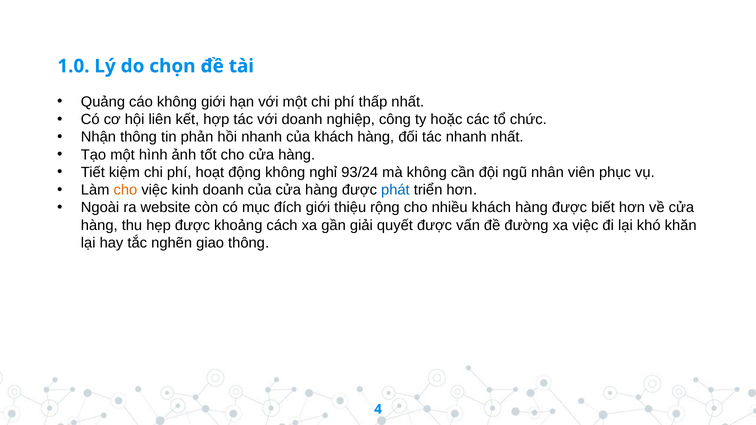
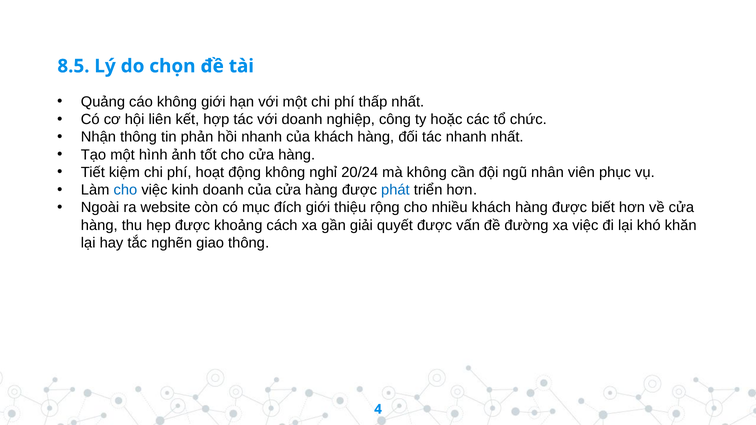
1.0: 1.0 -> 8.5
93/24: 93/24 -> 20/24
cho at (125, 190) colour: orange -> blue
